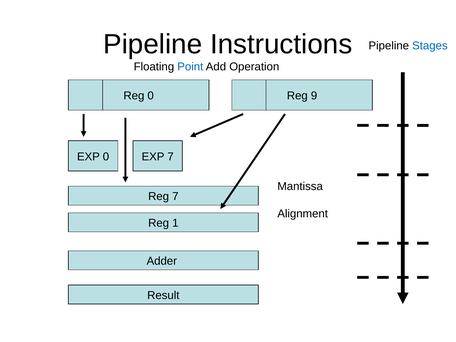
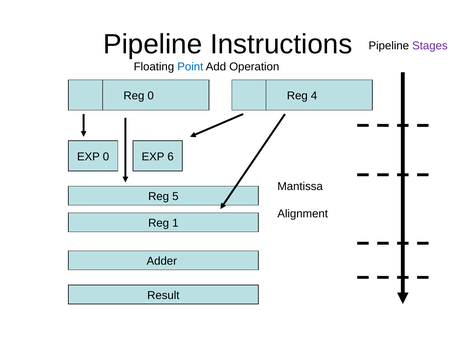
Stages colour: blue -> purple
9: 9 -> 4
EXP 7: 7 -> 6
Reg 7: 7 -> 5
